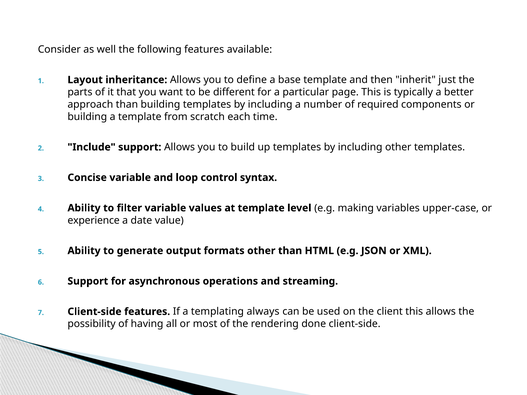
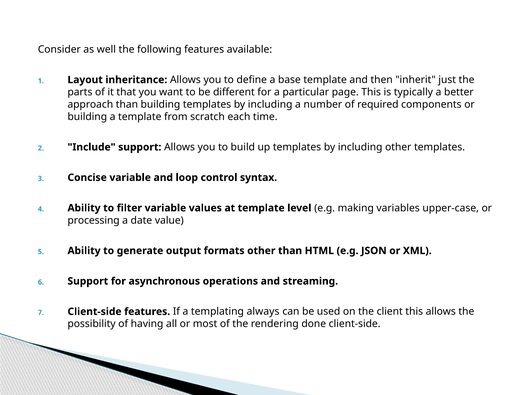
experience: experience -> processing
